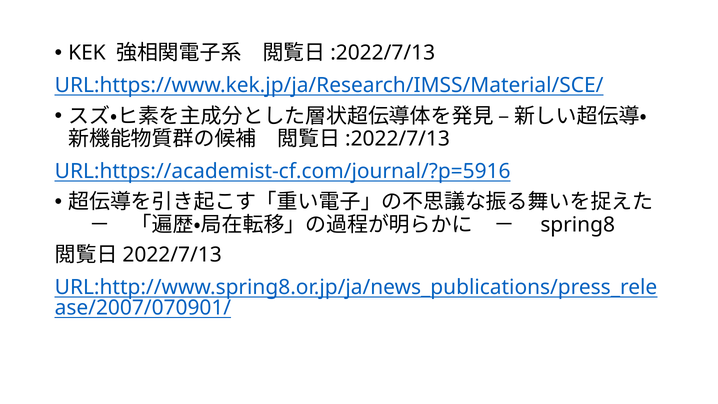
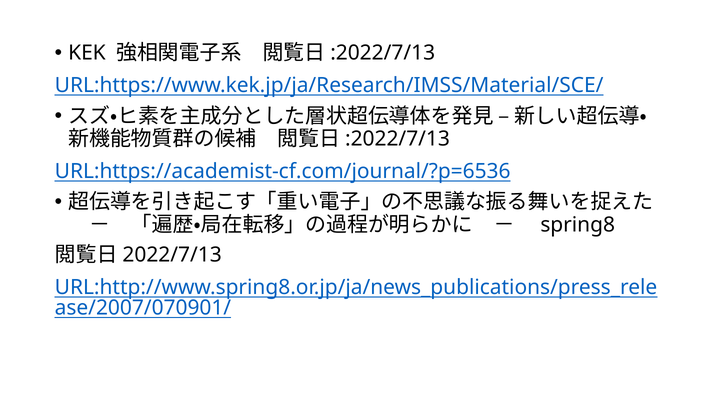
URL:https://academist-cf.com/journal/?p=5916: URL:https://academist-cf.com/journal/?p=5916 -> URL:https://academist-cf.com/journal/?p=6536
